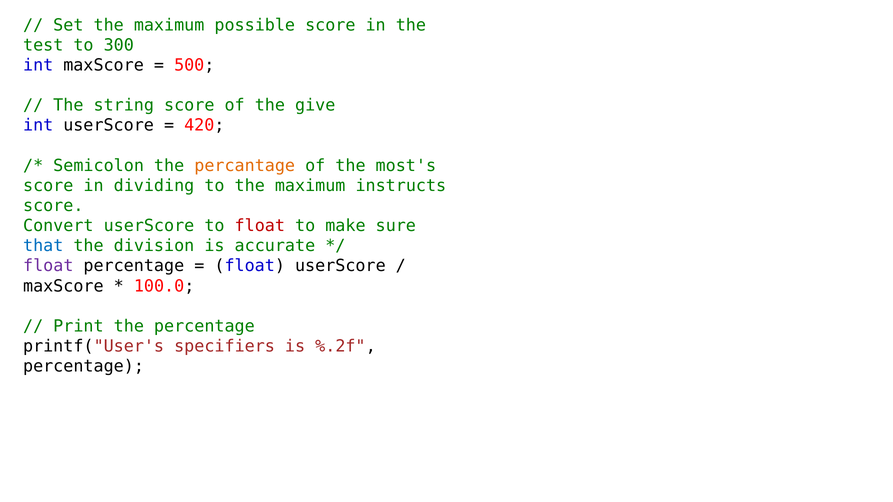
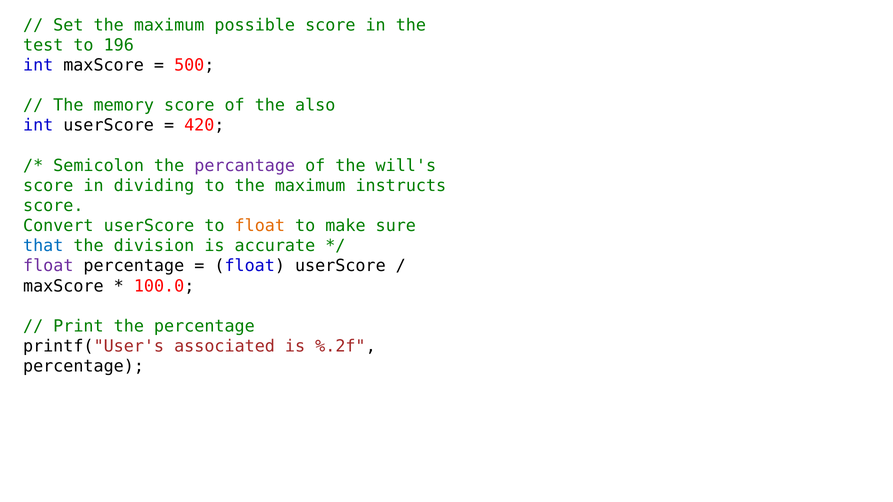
300: 300 -> 196
string: string -> memory
give: give -> also
percantage colour: orange -> purple
most's: most's -> will's
float at (260, 226) colour: red -> orange
specifiers: specifiers -> associated
